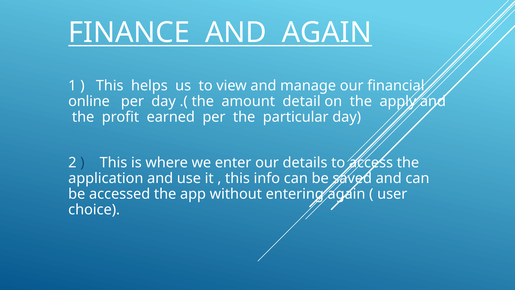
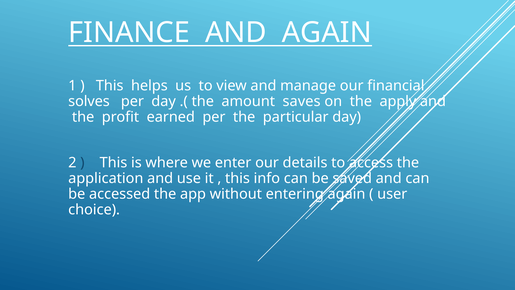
online: online -> solves
detail: detail -> saves
